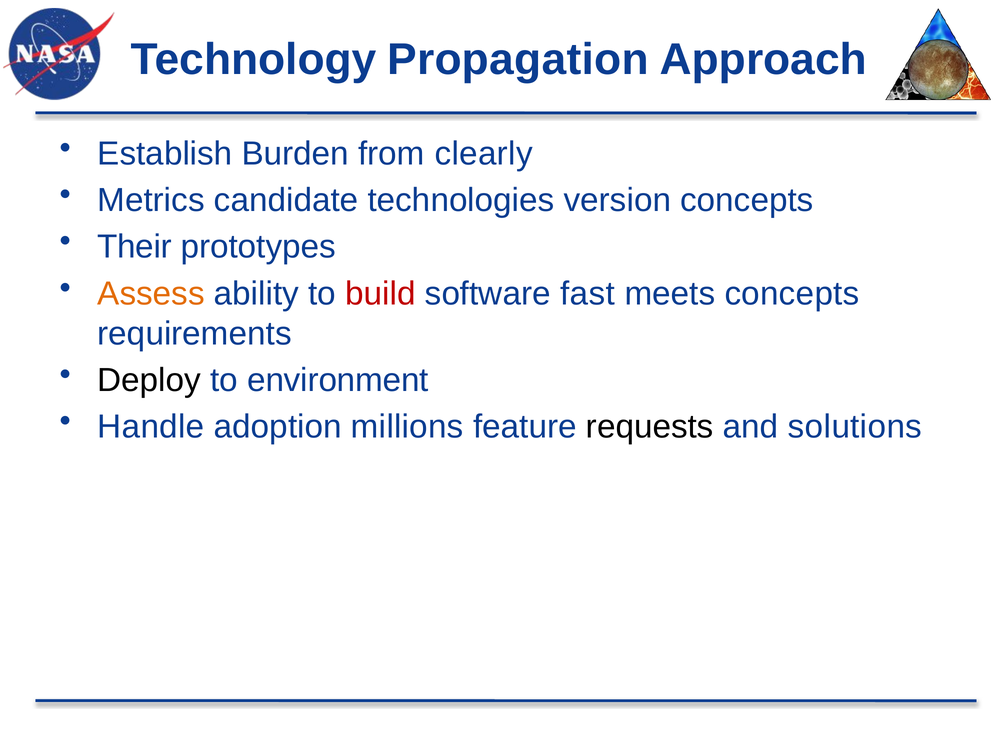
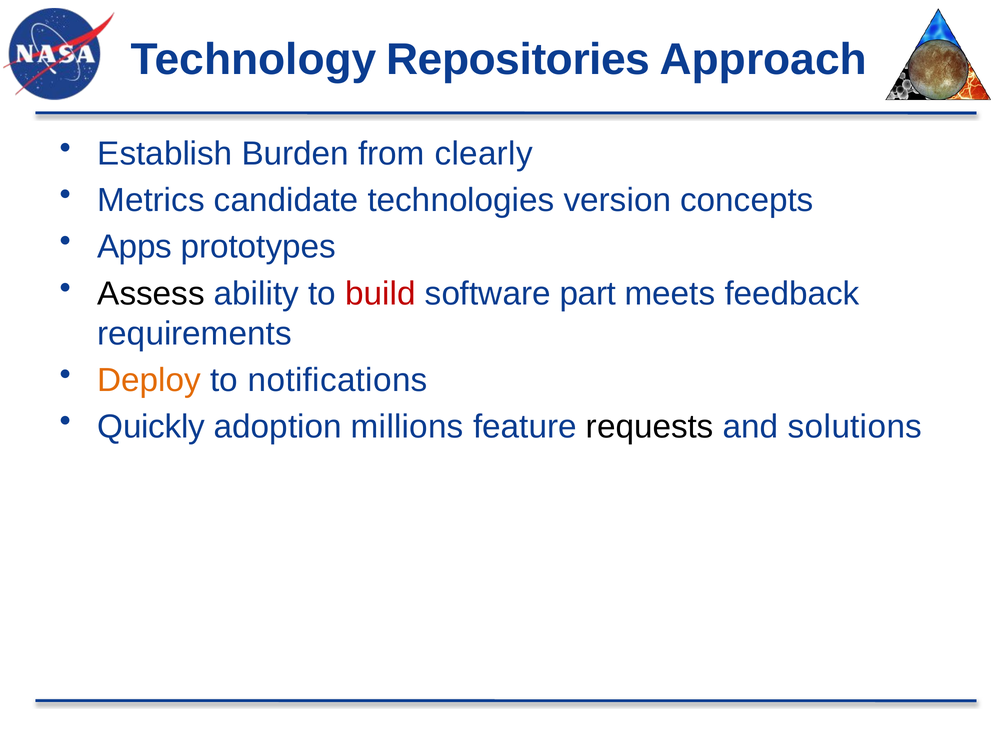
Propagation: Propagation -> Repositories
Their: Their -> Apps
Assess colour: orange -> black
fast: fast -> part
meets concepts: concepts -> feedback
Deploy colour: black -> orange
environment: environment -> notifications
Handle: Handle -> Quickly
